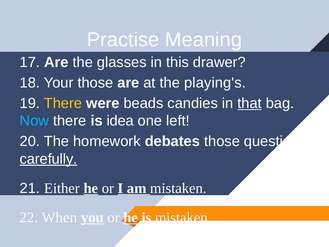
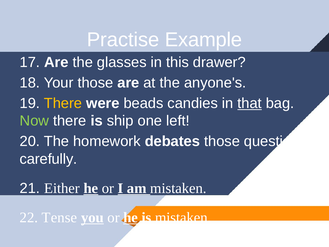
Meaning: Meaning -> Example
playing's: playing's -> anyone's
Now colour: light blue -> light green
idea: idea -> ship
carefully underline: present -> none
When: When -> Tense
